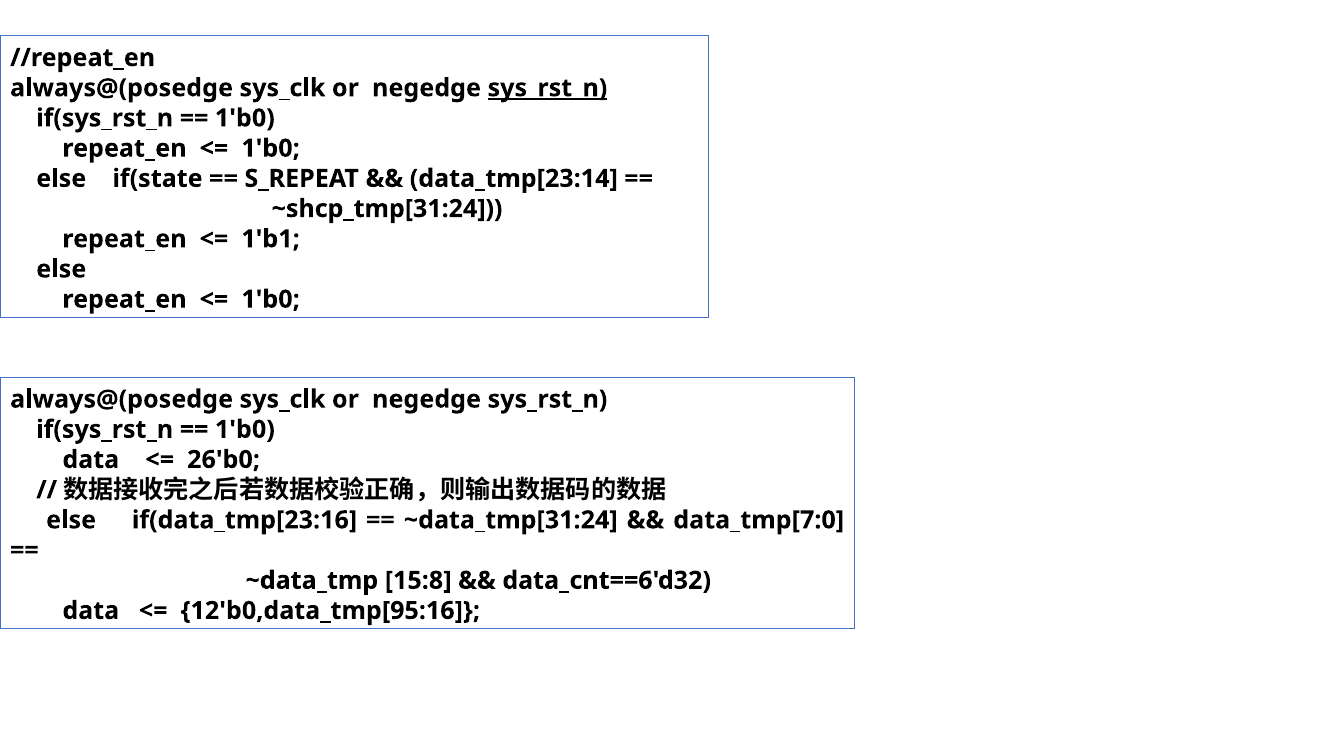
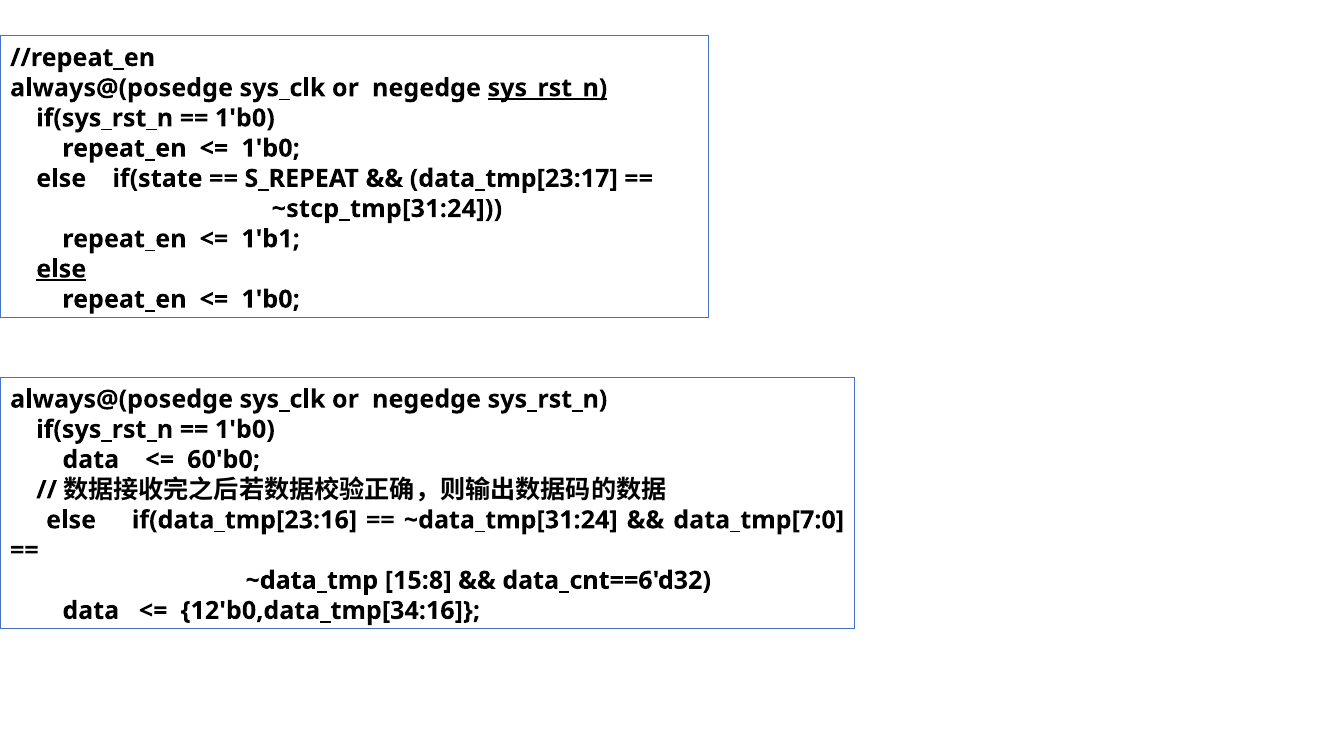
data_tmp[23:14: data_tmp[23:14 -> data_tmp[23:17
~shcp_tmp[31:24: ~shcp_tmp[31:24 -> ~stcp_tmp[31:24
else at (61, 269) underline: none -> present
26'b0: 26'b0 -> 60'b0
12'b0,data_tmp[95:16: 12'b0,data_tmp[95:16 -> 12'b0,data_tmp[34:16
